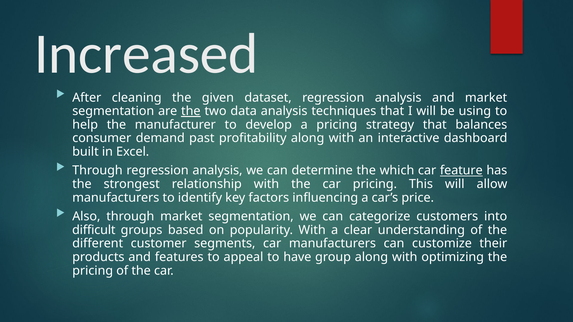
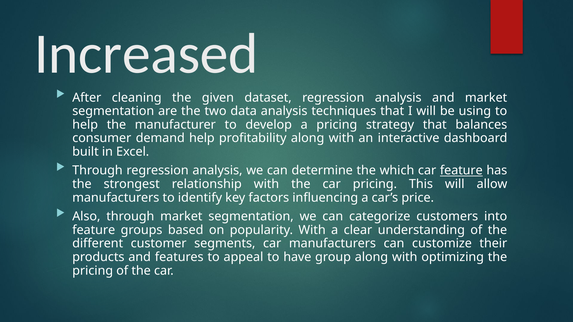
the at (191, 111) underline: present -> none
demand past: past -> help
difficult at (94, 230): difficult -> feature
